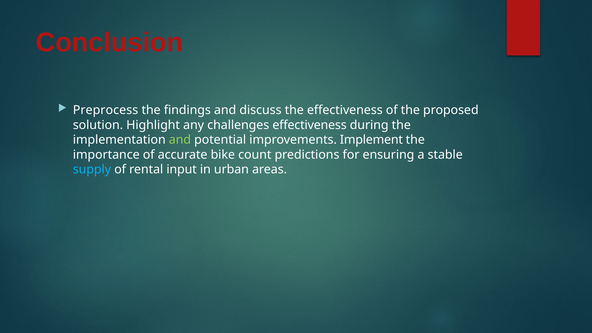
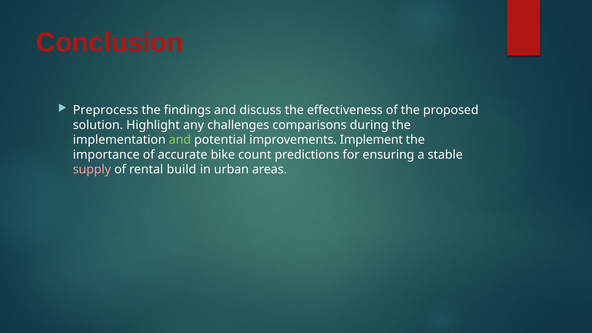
challenges effectiveness: effectiveness -> comparisons
supply colour: light blue -> pink
input: input -> build
